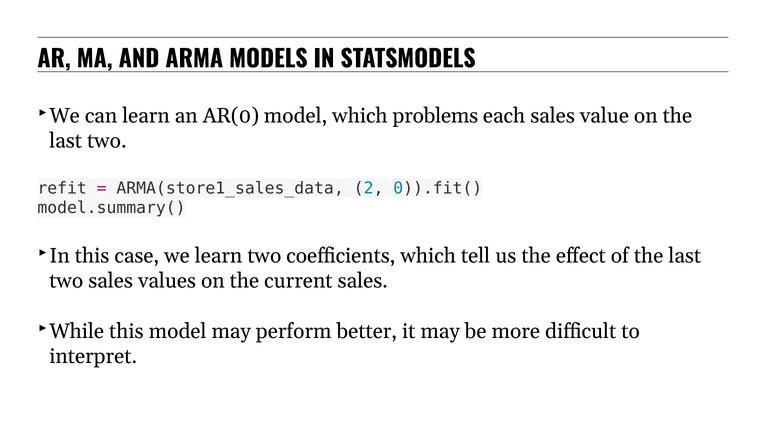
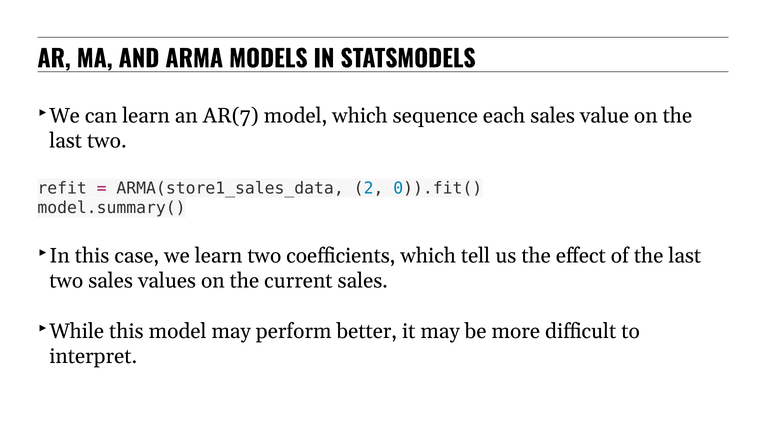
AR(0: AR(0 -> AR(7
problems: problems -> sequence
